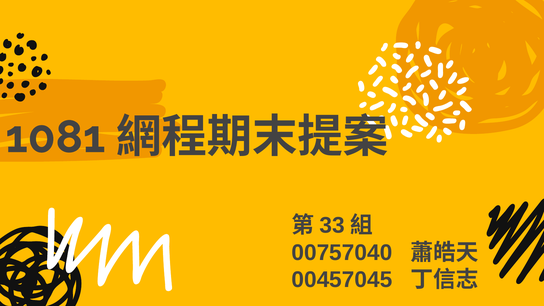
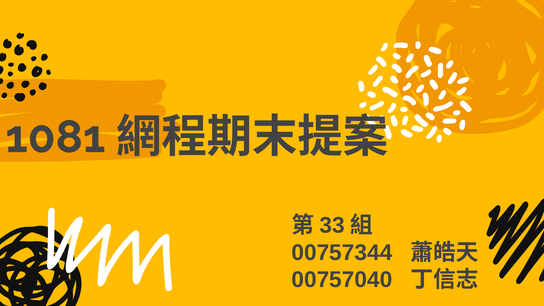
00757040: 00757040 -> 00757344
00457045: 00457045 -> 00757040
